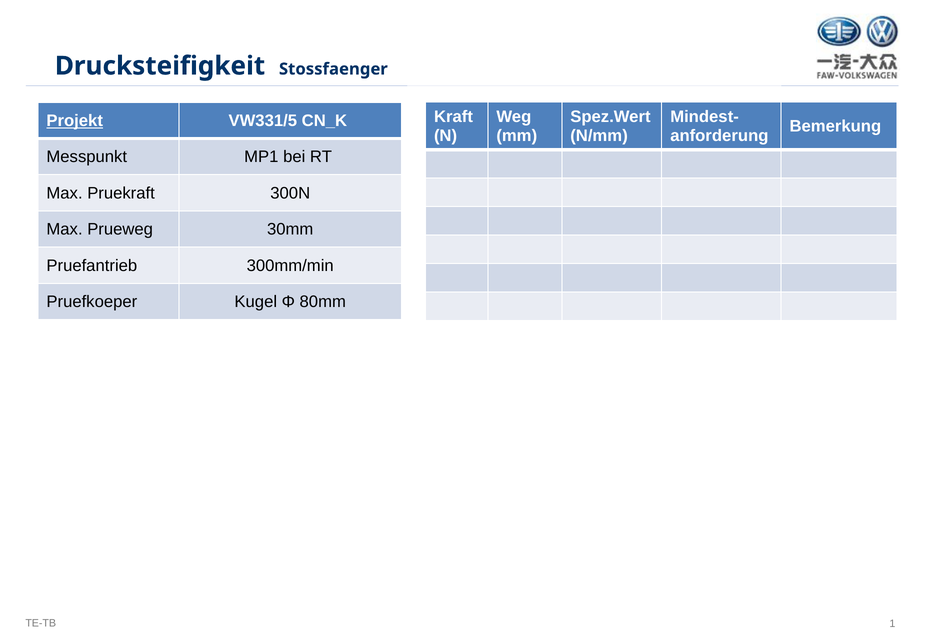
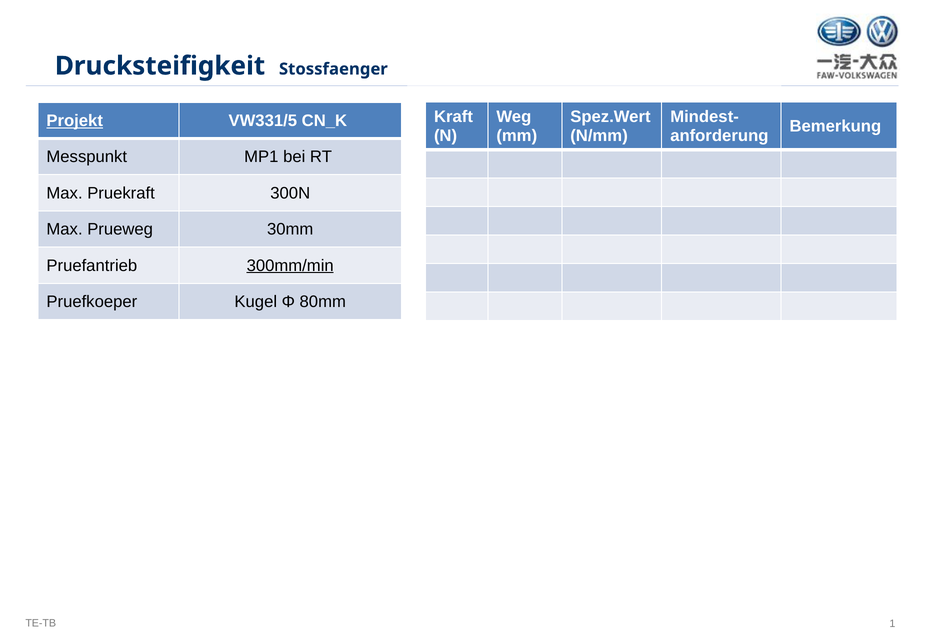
300mm/min underline: none -> present
